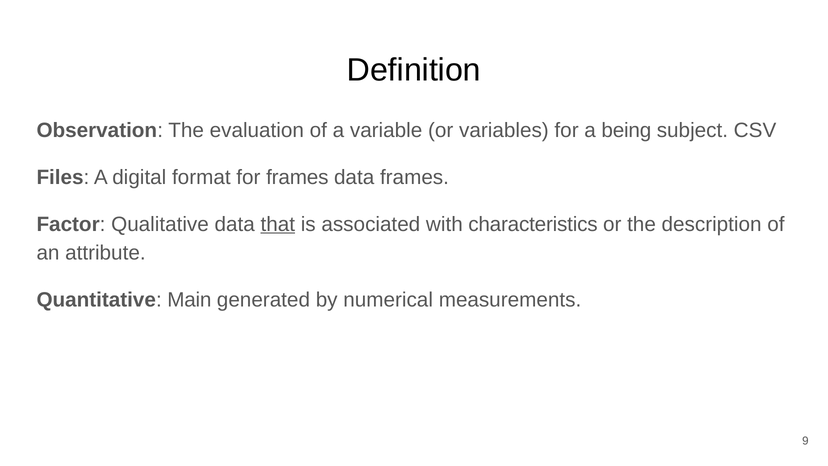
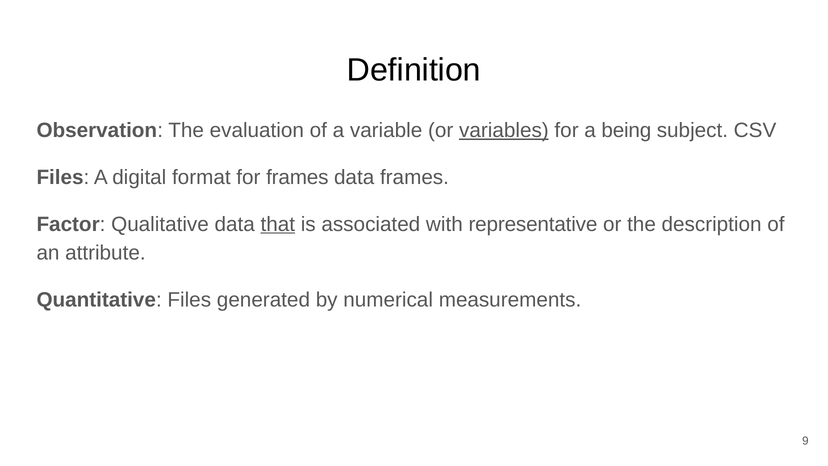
variables underline: none -> present
characteristics: characteristics -> representative
Quantitative Main: Main -> Files
